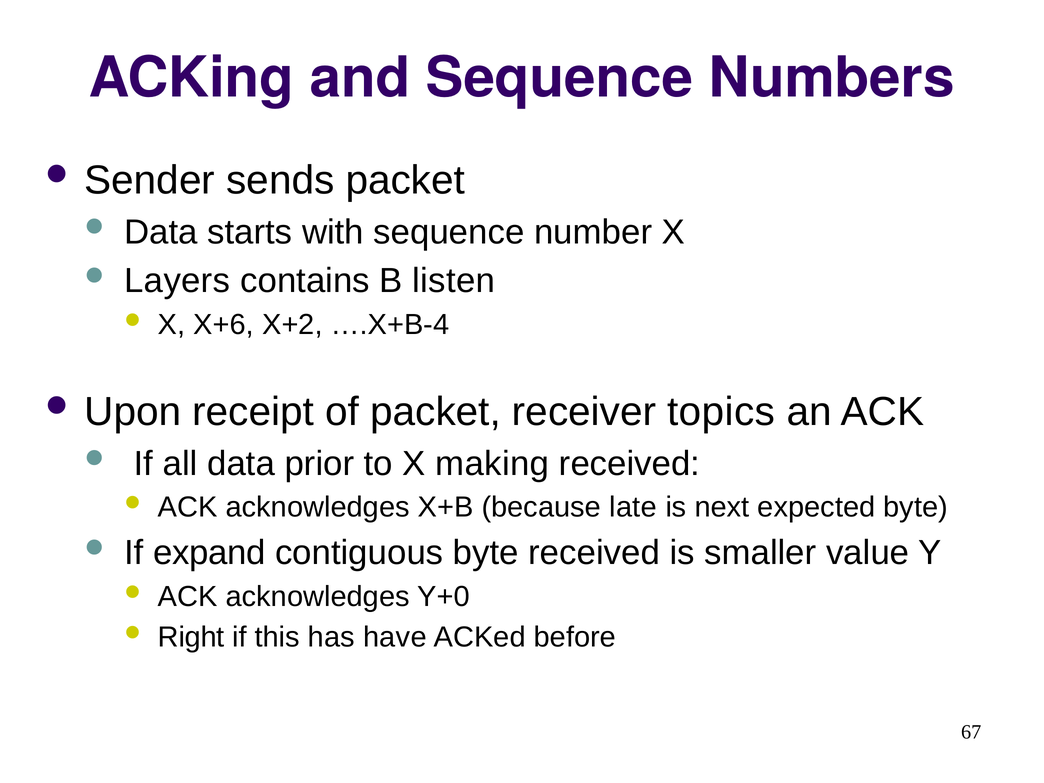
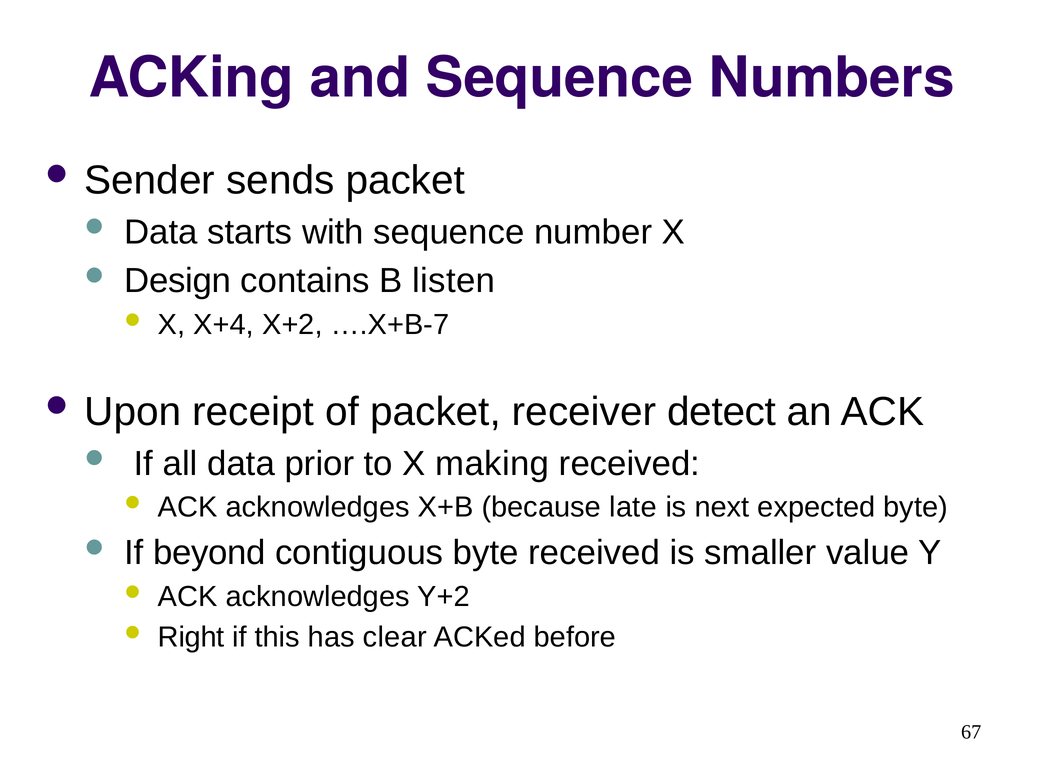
Layers: Layers -> Design
X+6: X+6 -> X+4
….X+B-4: ….X+B-4 -> ….X+B-7
topics: topics -> detect
expand: expand -> beyond
Y+0: Y+0 -> Y+2
have: have -> clear
